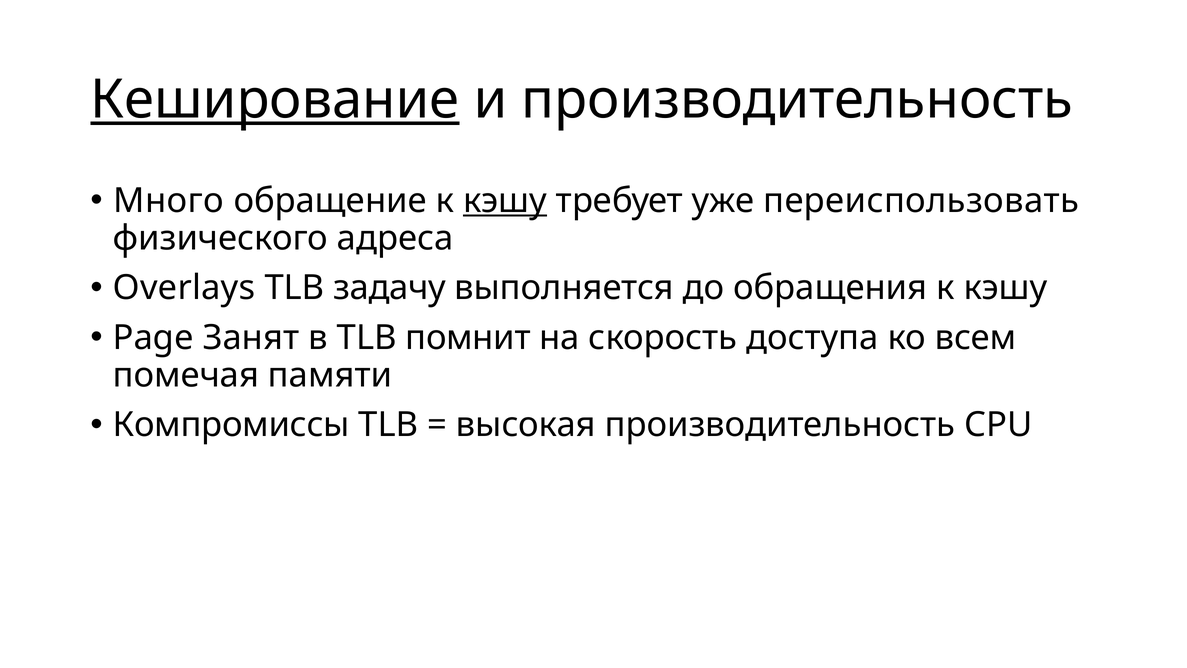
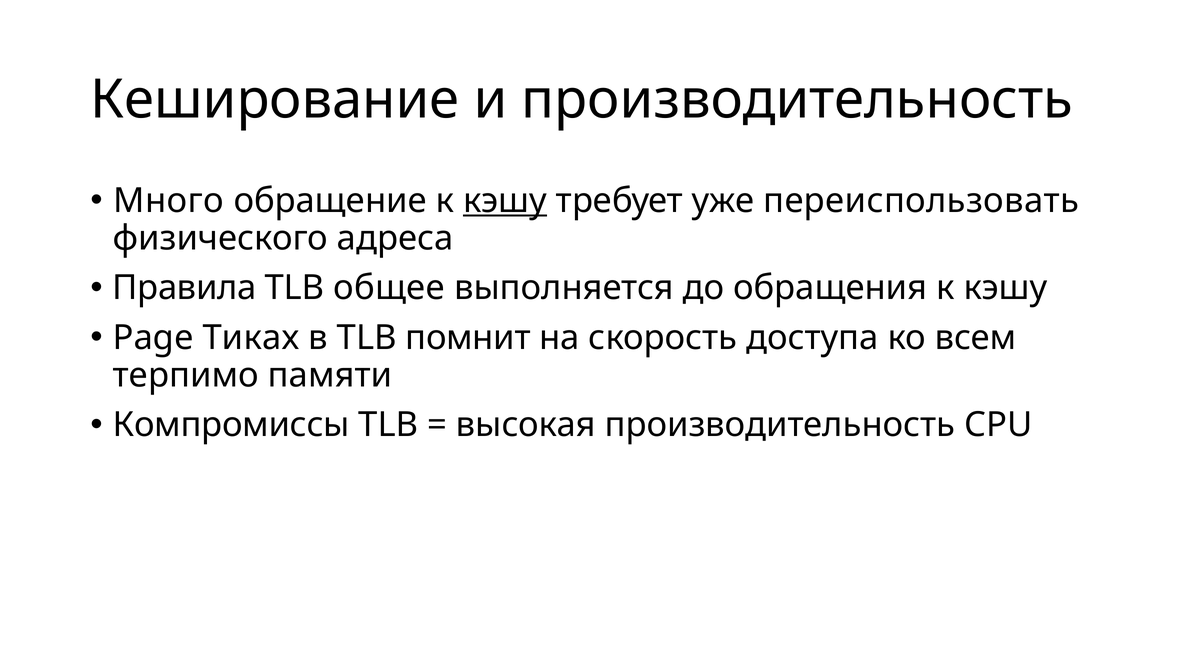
Кеширование underline: present -> none
Overlays: Overlays -> Правила
задачу: задачу -> общее
Занят: Занят -> Тиках
помечая: помечая -> терпимо
